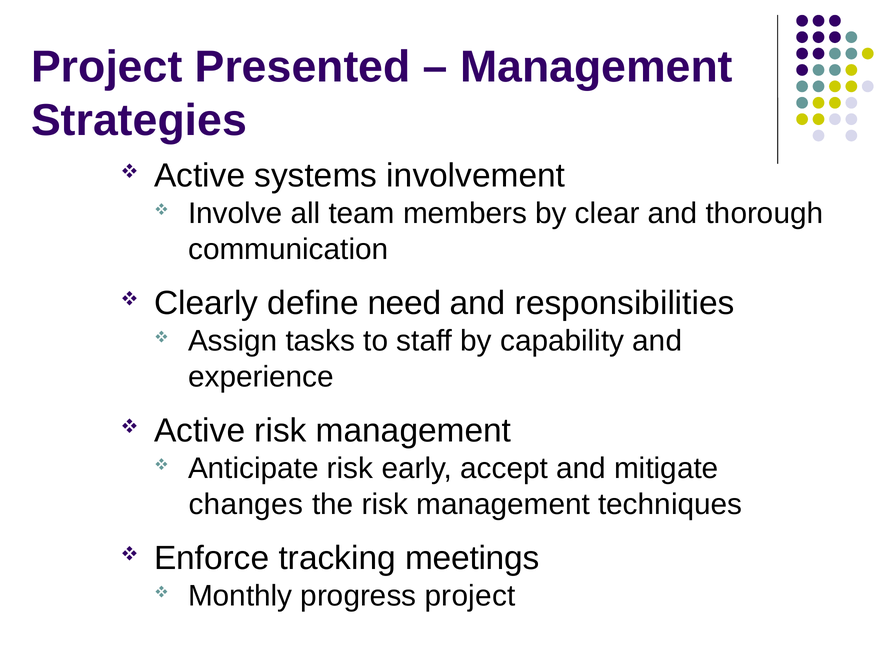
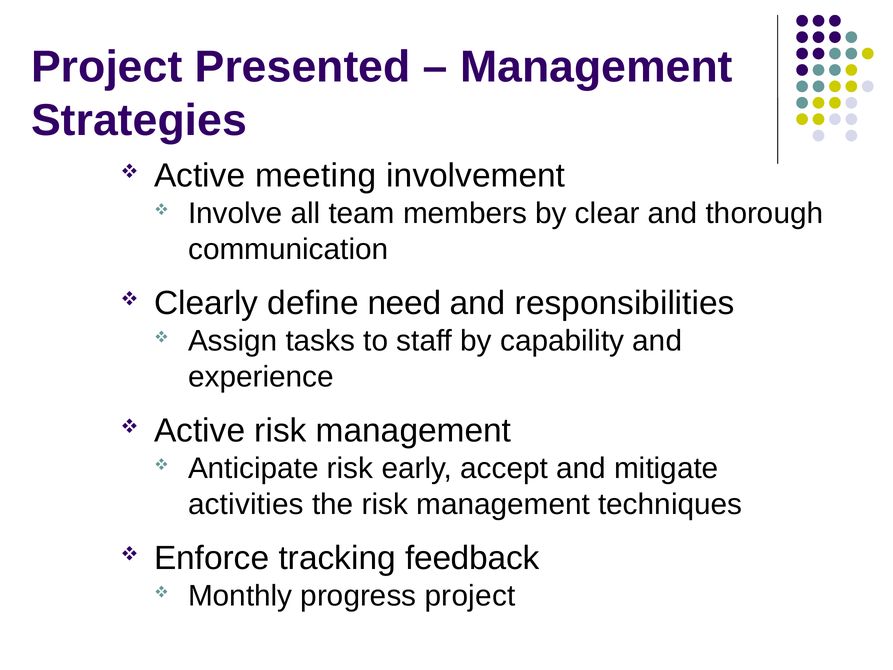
systems: systems -> meeting
changes: changes -> activities
meetings: meetings -> feedback
